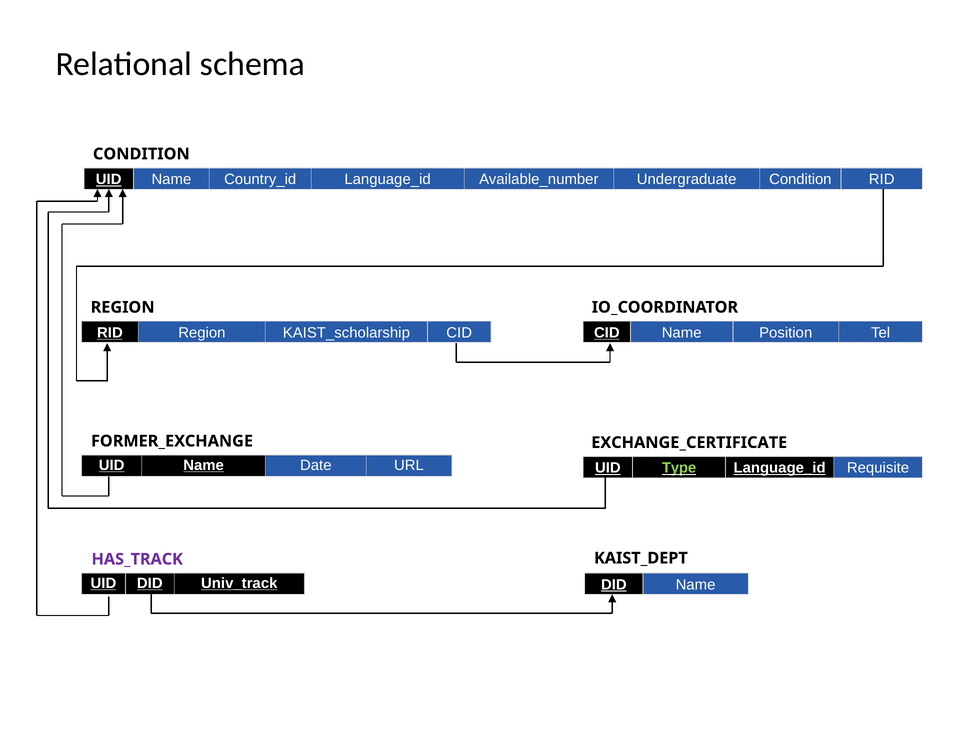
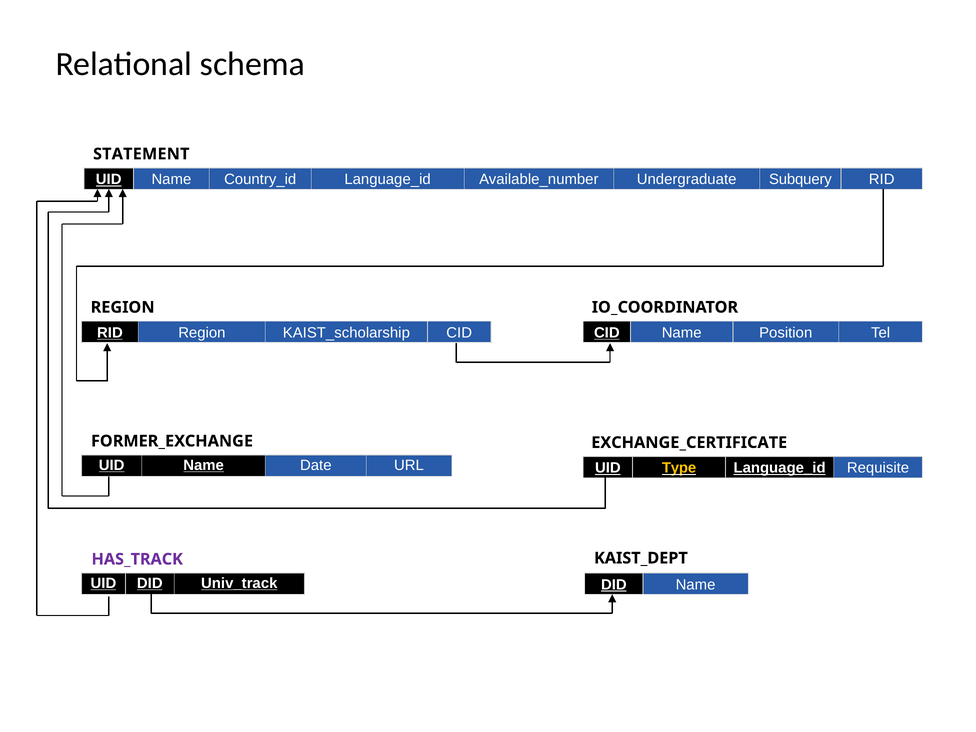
CONDITION at (141, 154): CONDITION -> STATEMENT
Undergraduate Condition: Condition -> Subquery
Type colour: light green -> yellow
